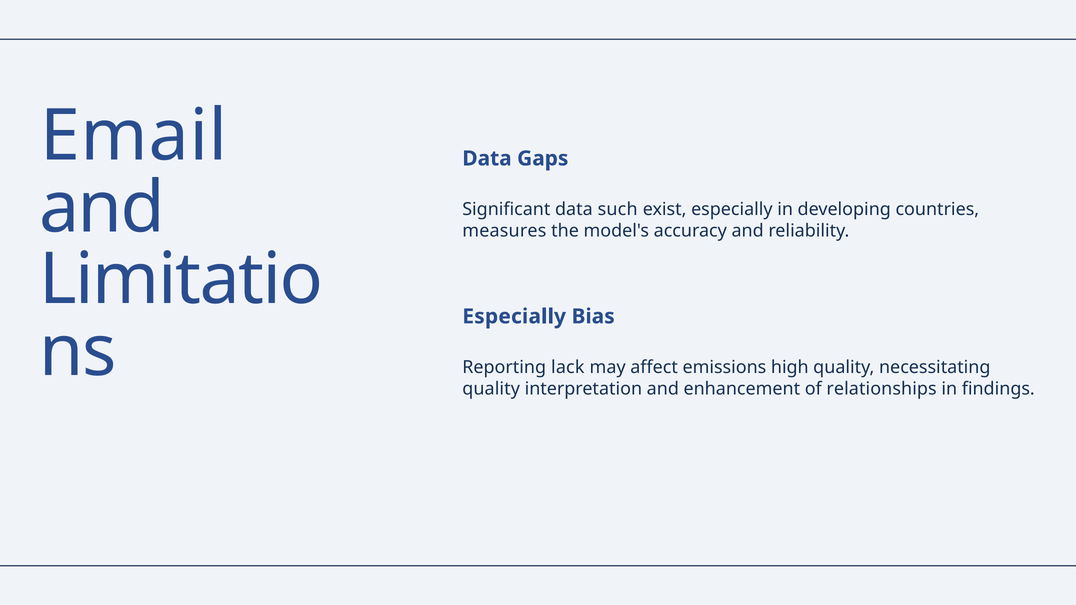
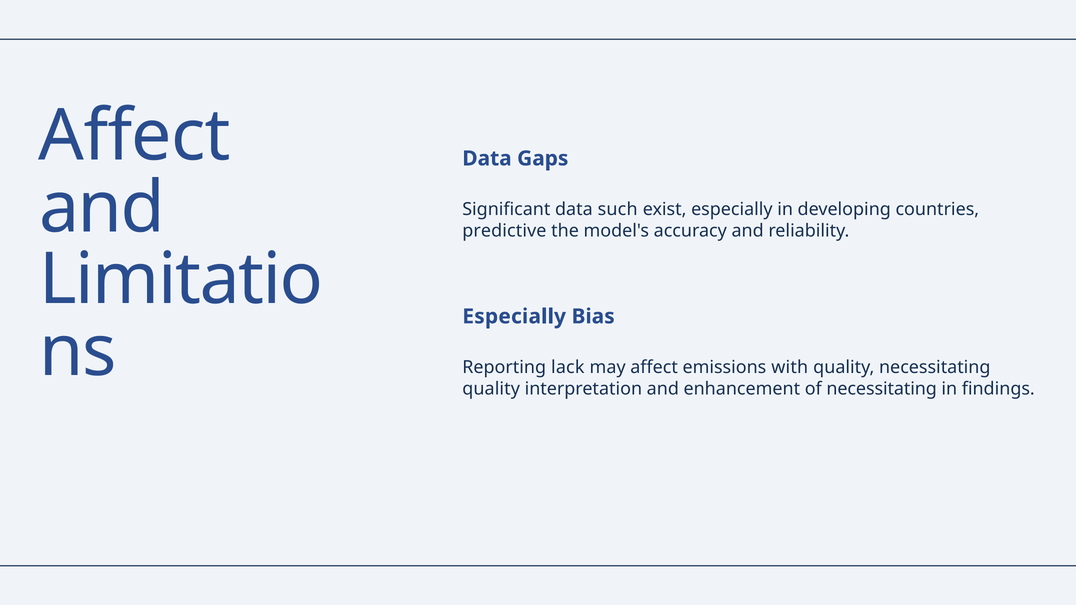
Email at (134, 136): Email -> Affect
measures: measures -> predictive
high: high -> with
of relationships: relationships -> necessitating
